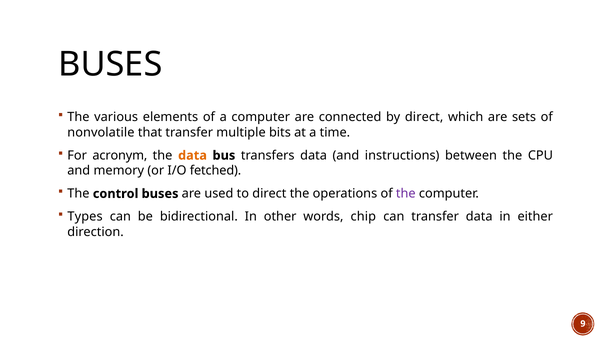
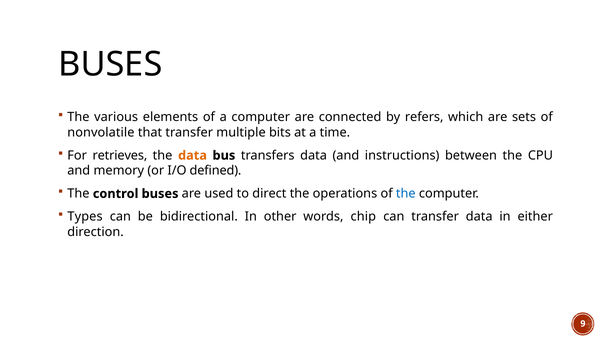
by direct: direct -> refers
acronym: acronym -> retrieves
fetched: fetched -> defined
the at (406, 194) colour: purple -> blue
